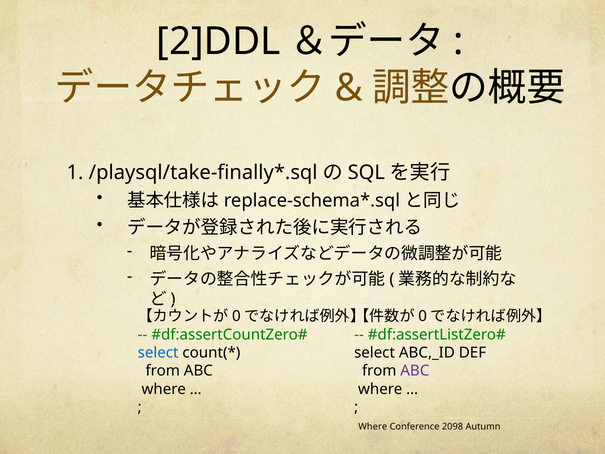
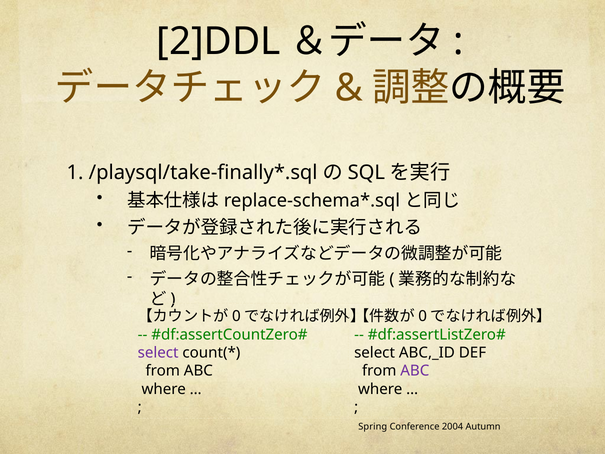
select at (158, 353) colour: blue -> purple
Where at (373, 426): Where -> Spring
2098: 2098 -> 2004
